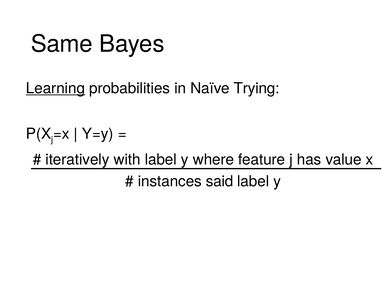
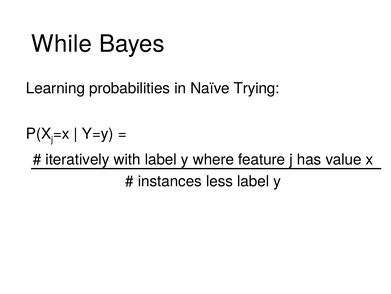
Same: Same -> While
Learning underline: present -> none
said: said -> less
